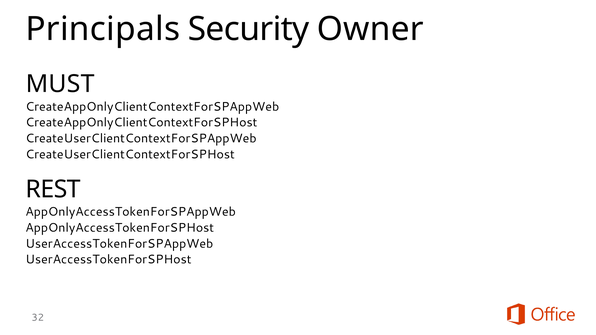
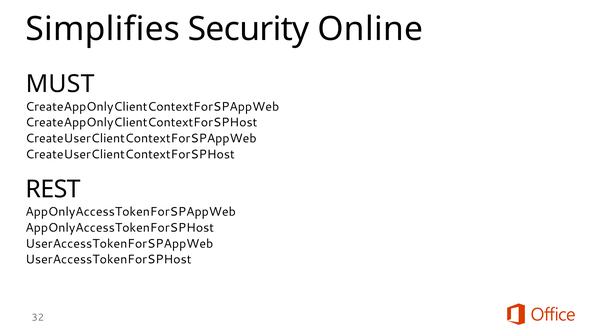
Principals: Principals -> Simplifies
Owner: Owner -> Online
